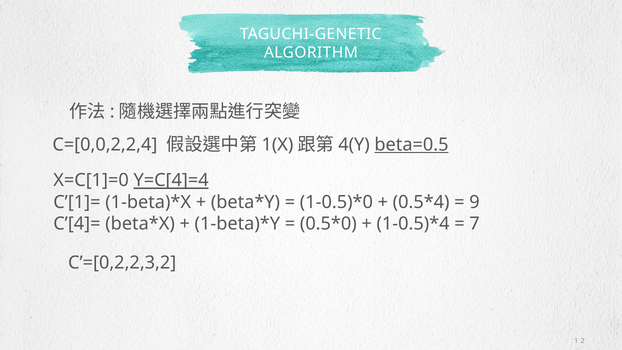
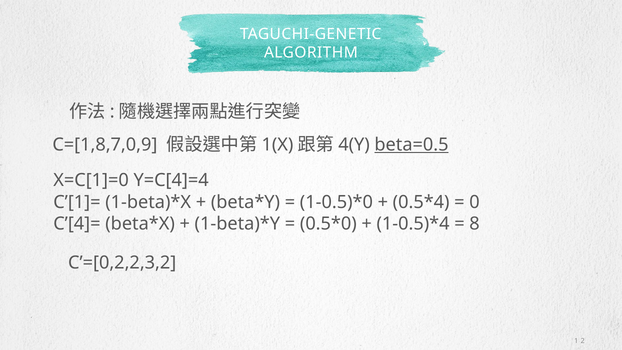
C=[0,0,2,2,4: C=[0,0,2,2,4 -> C=[1,8,7,0,9
Y=C[4]=4 underline: present -> none
9: 9 -> 0
7: 7 -> 8
